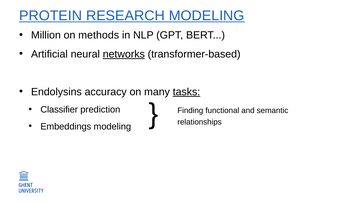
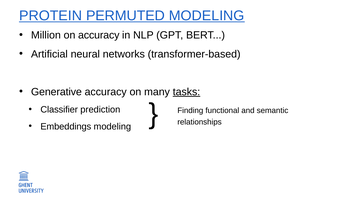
RESEARCH: RESEARCH -> PERMUTED
on methods: methods -> accuracy
networks underline: present -> none
Endolysins: Endolysins -> Generative
